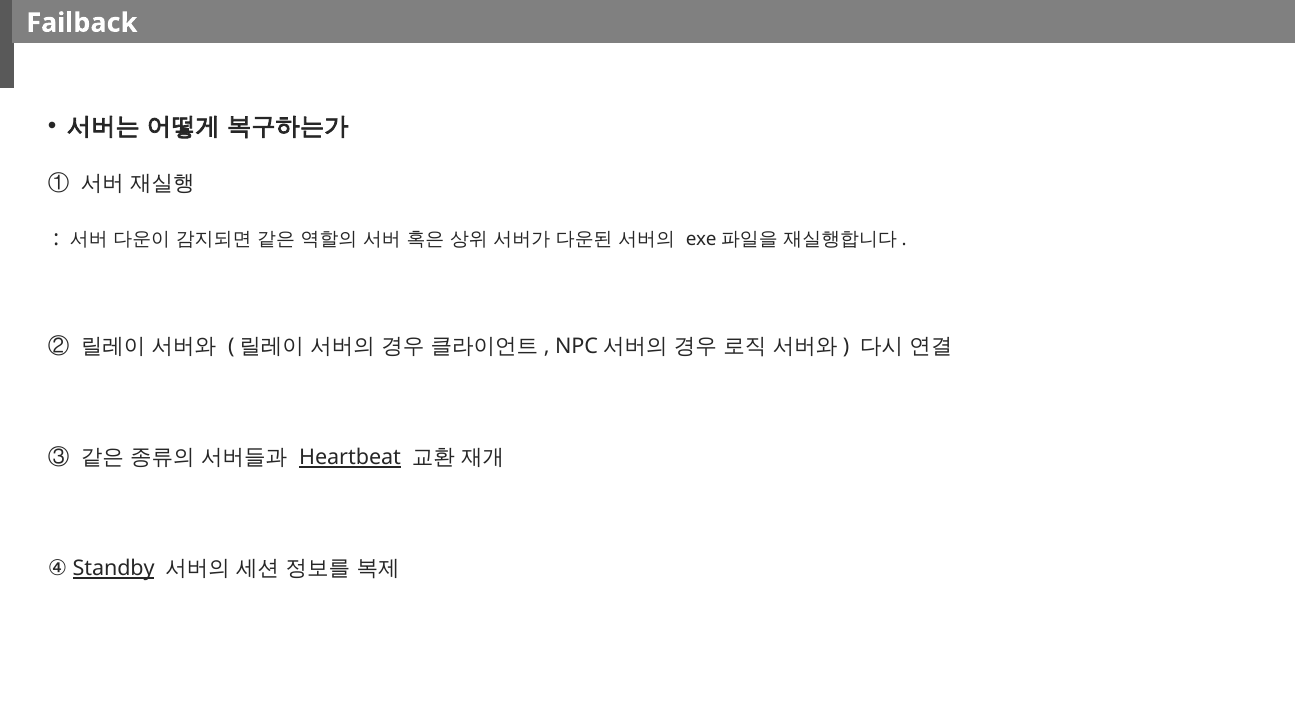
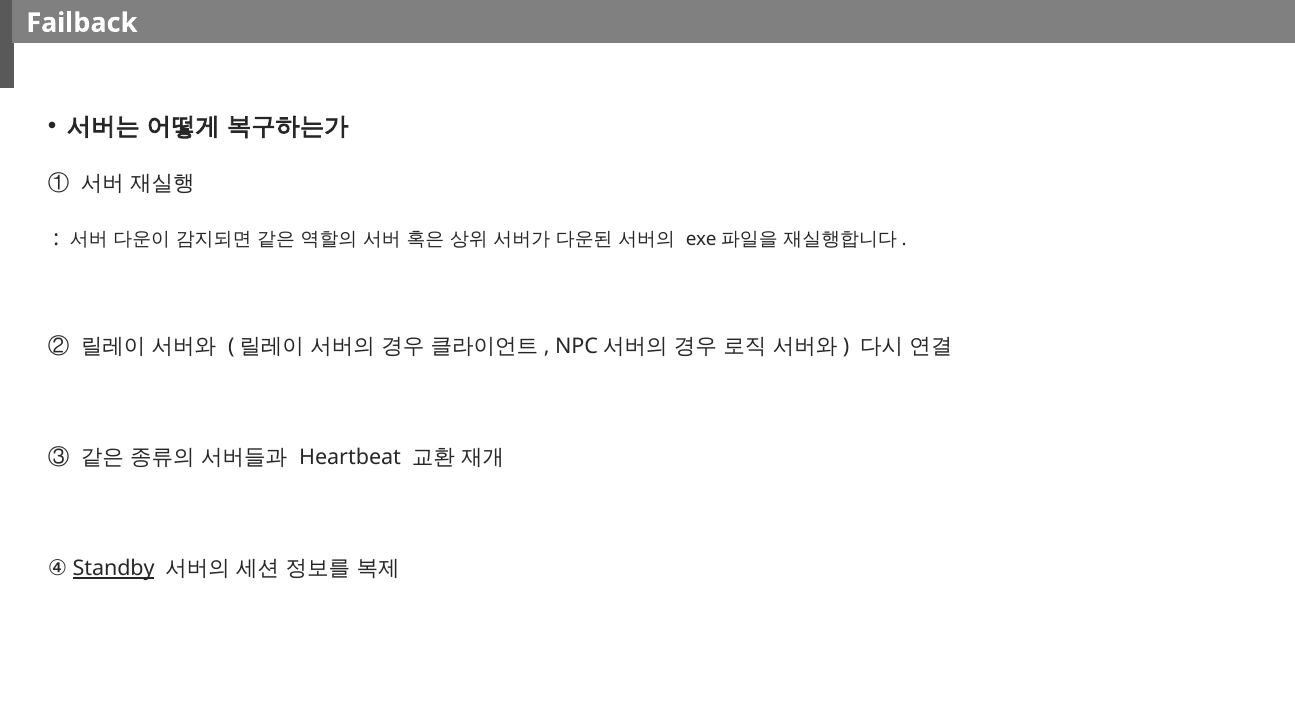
Heartbeat underline: present -> none
